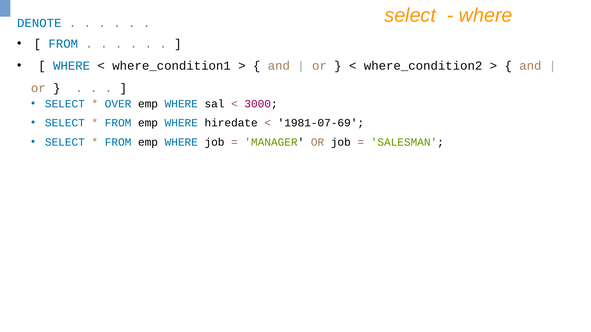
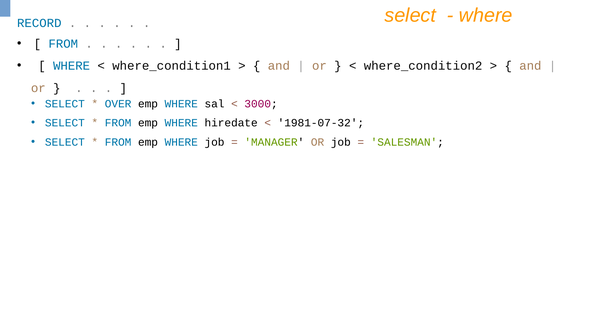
DENOTE: DENOTE -> RECORD
1981-07-69: 1981-07-69 -> 1981-07-32
